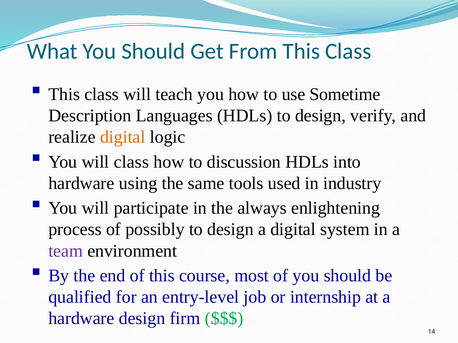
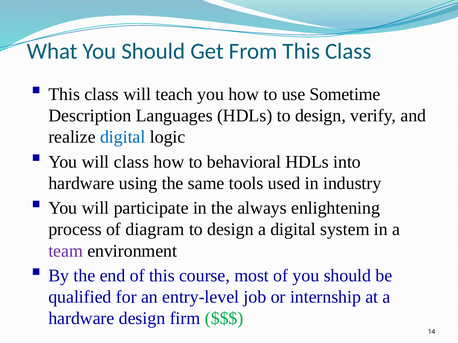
digital at (123, 137) colour: orange -> blue
discussion: discussion -> behavioral
possibly: possibly -> diagram
